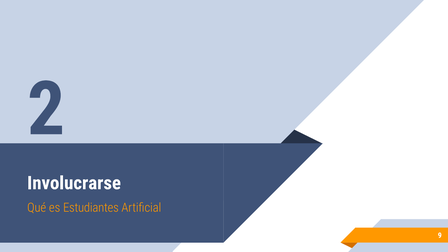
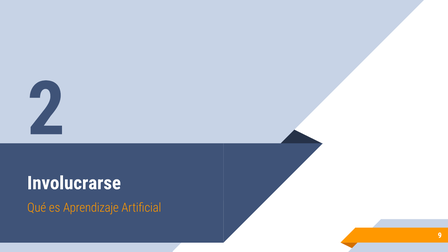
Estudiantes: Estudiantes -> Aprendizaje
